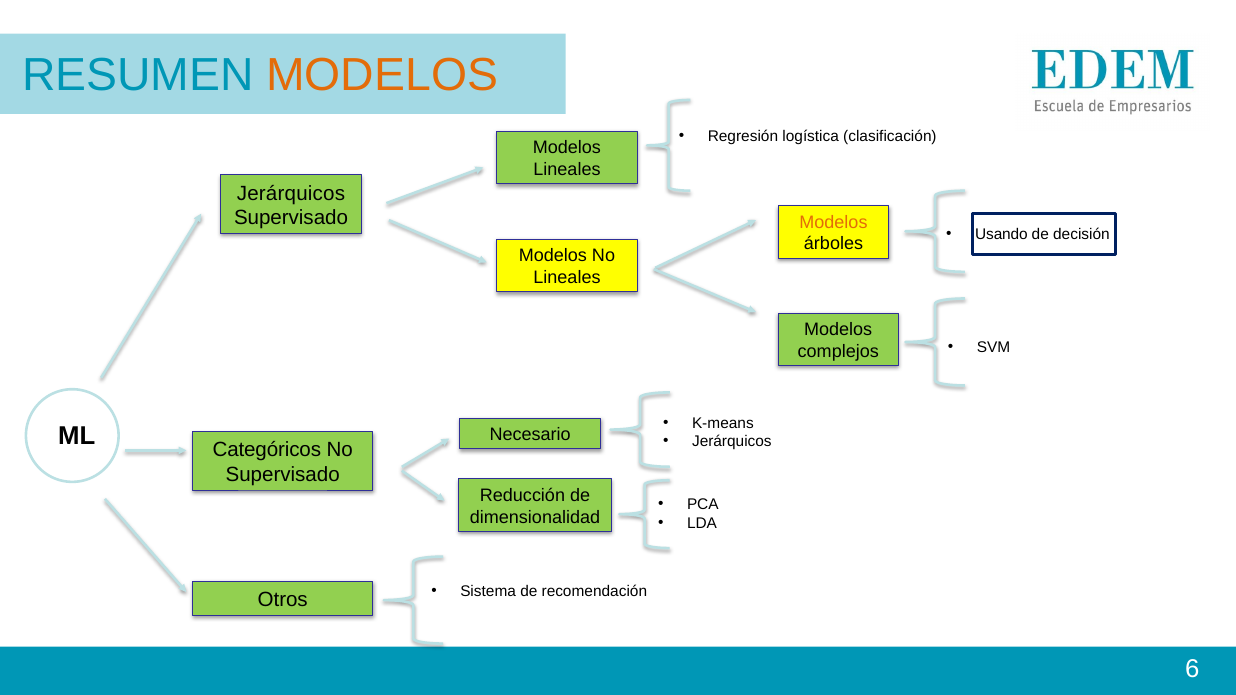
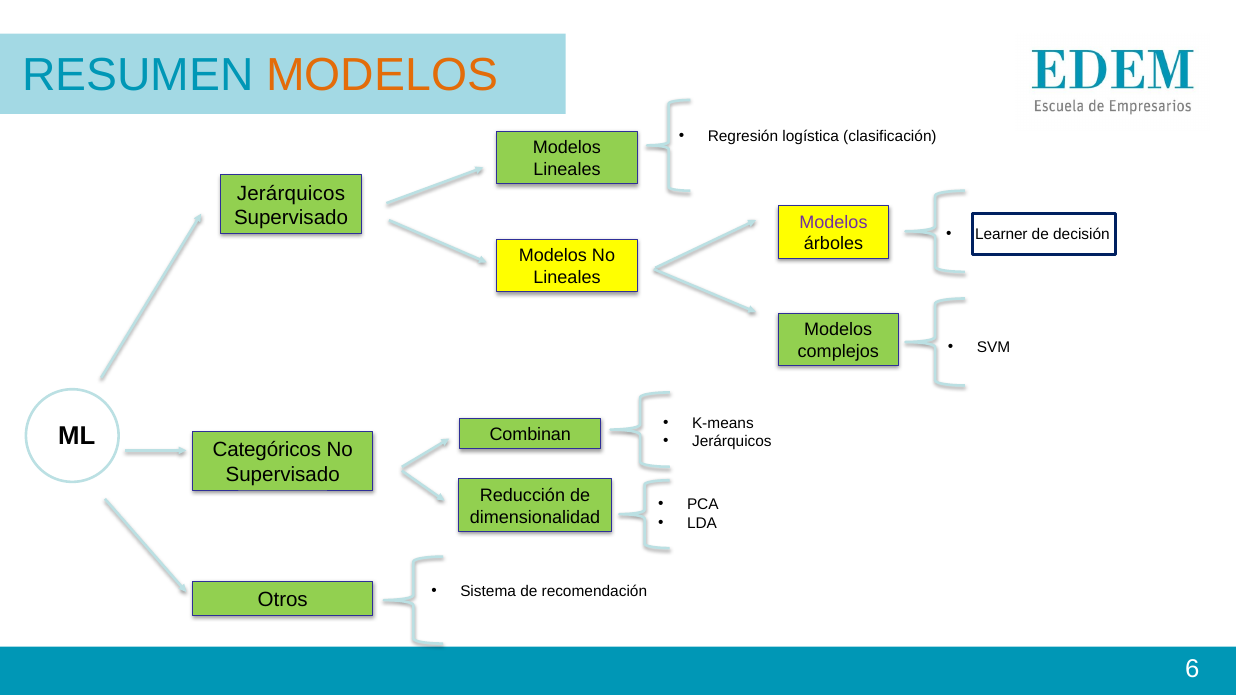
Modelos at (833, 222) colour: orange -> purple
Usando: Usando -> Learner
Necesario: Necesario -> Combinan
